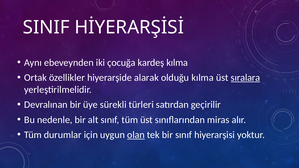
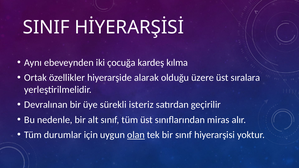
olduğu kılma: kılma -> üzere
sıralara underline: present -> none
türleri: türleri -> isteriz
